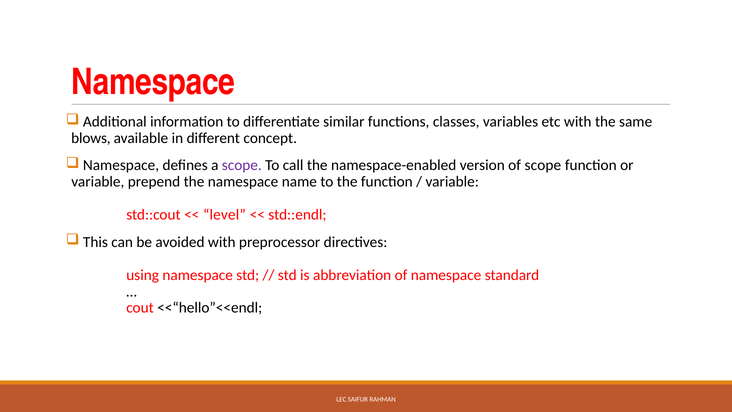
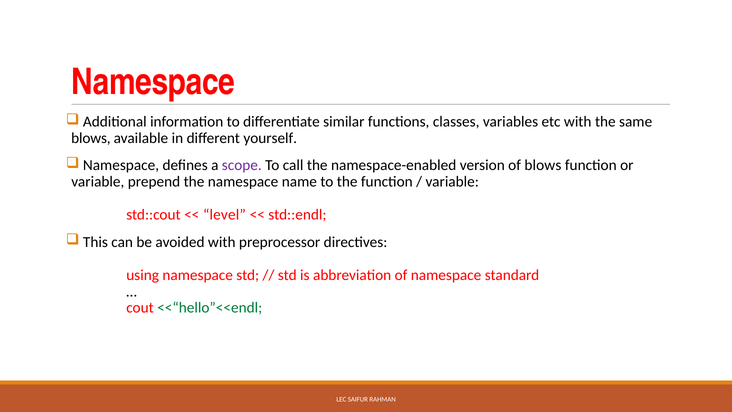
concept: concept -> yourself
of scope: scope -> blows
<<“hello”<<endl colour: black -> green
